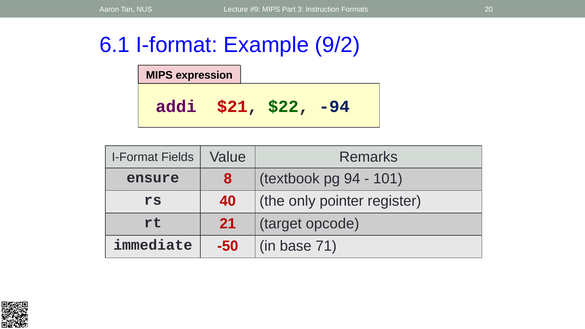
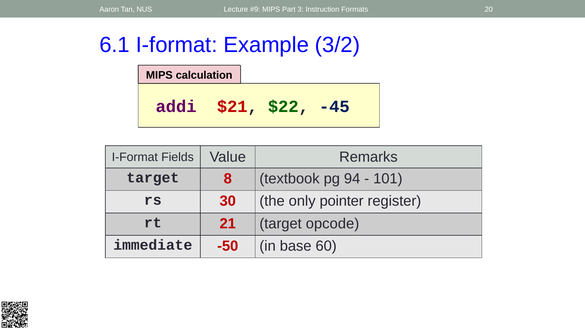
9/2: 9/2 -> 3/2
expression: expression -> calculation
-94: -94 -> -45
ensure at (153, 178): ensure -> target
40: 40 -> 30
71: 71 -> 60
